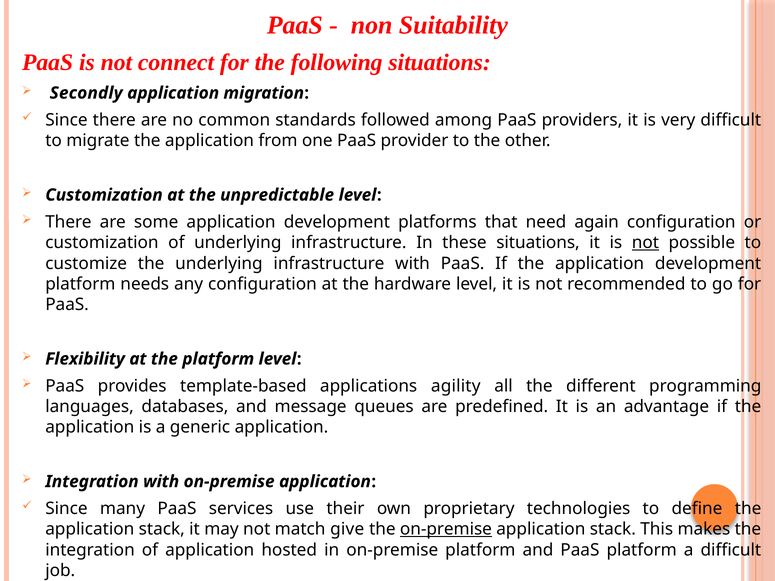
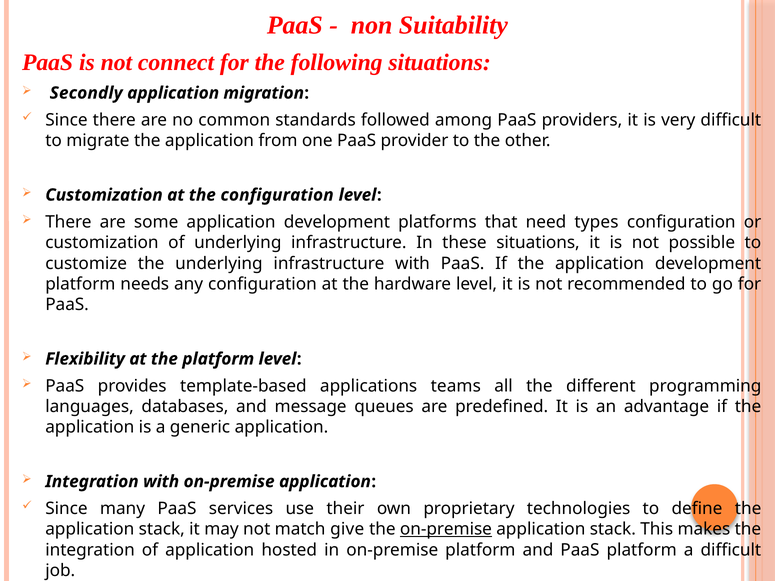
the unpredictable: unpredictable -> configuration
again: again -> types
not at (645, 243) underline: present -> none
agility: agility -> teams
